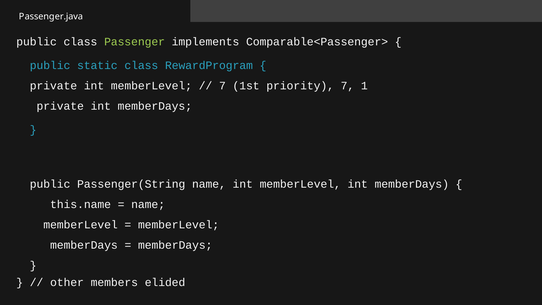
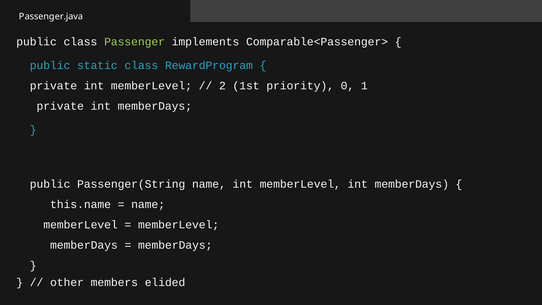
7 at (222, 86): 7 -> 2
priority 7: 7 -> 0
